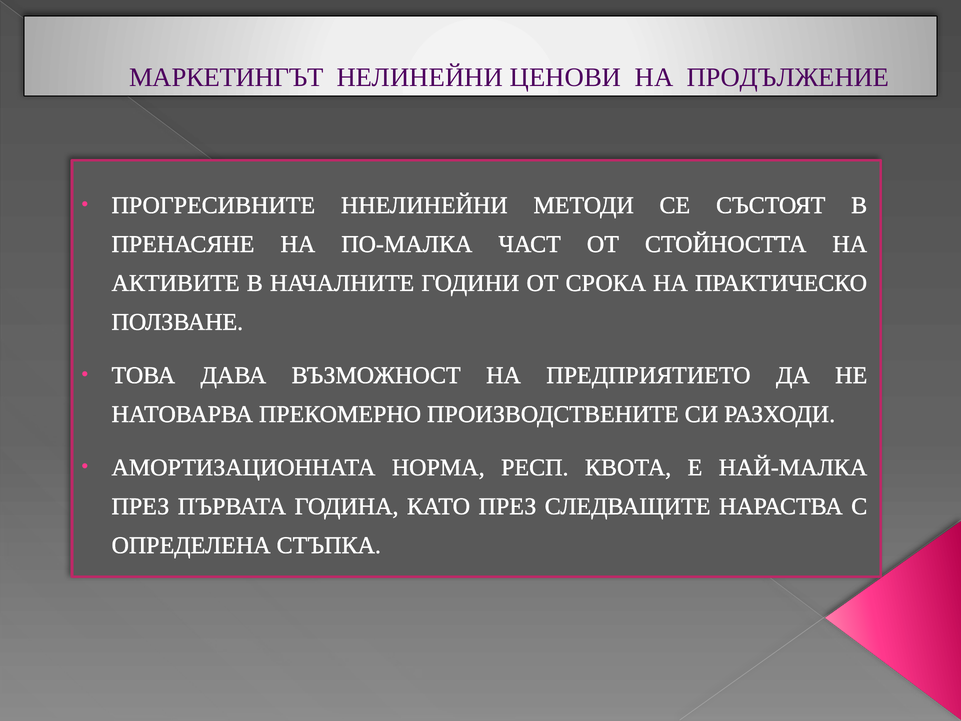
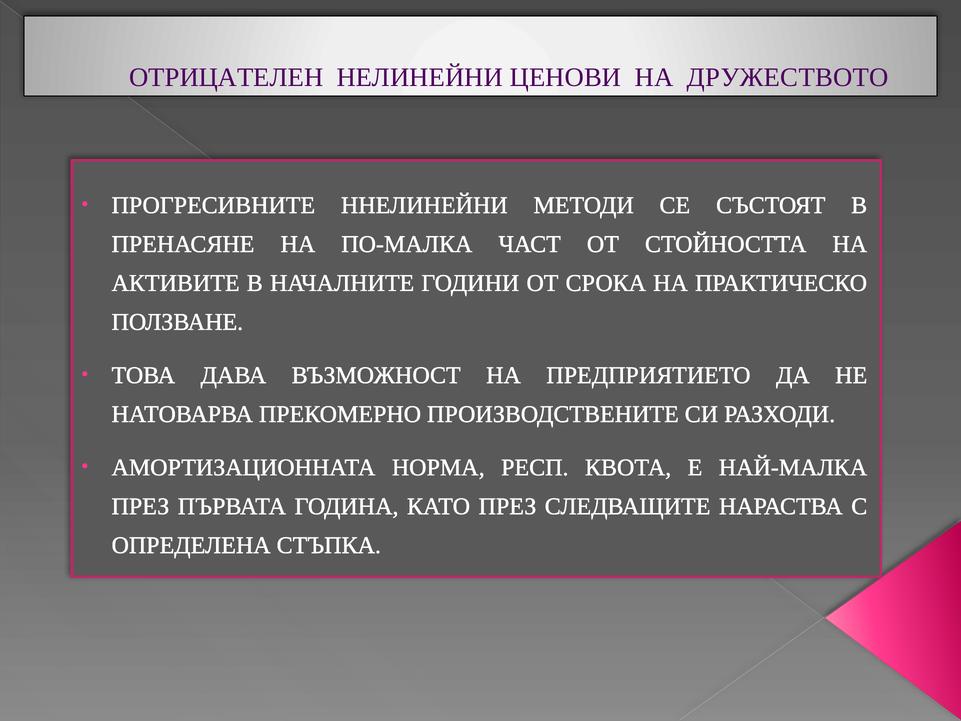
МАРКЕТИНГЪТ: МАРКЕТИНГЪТ -> ОТРИЦАТЕЛЕН
ПРОДЪЛЖЕНИЕ: ПРОДЪЛЖЕНИЕ -> ДРУЖЕСТВОТО
